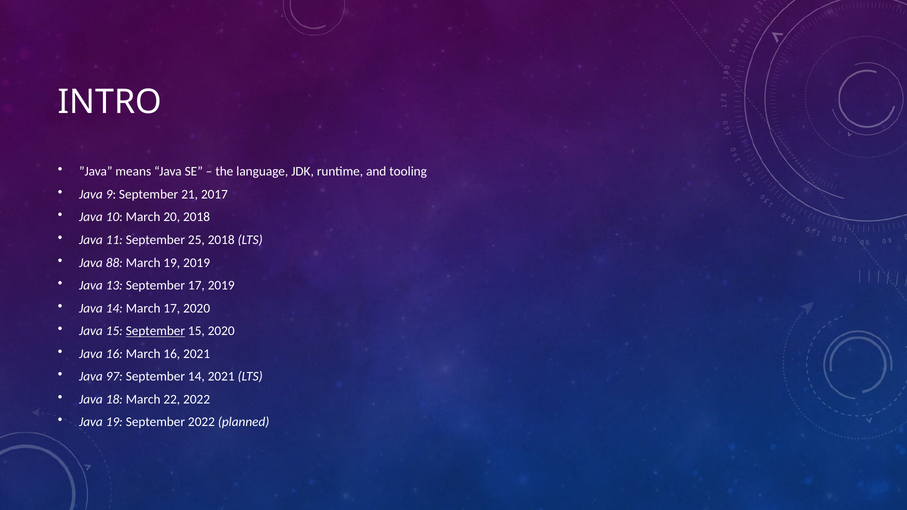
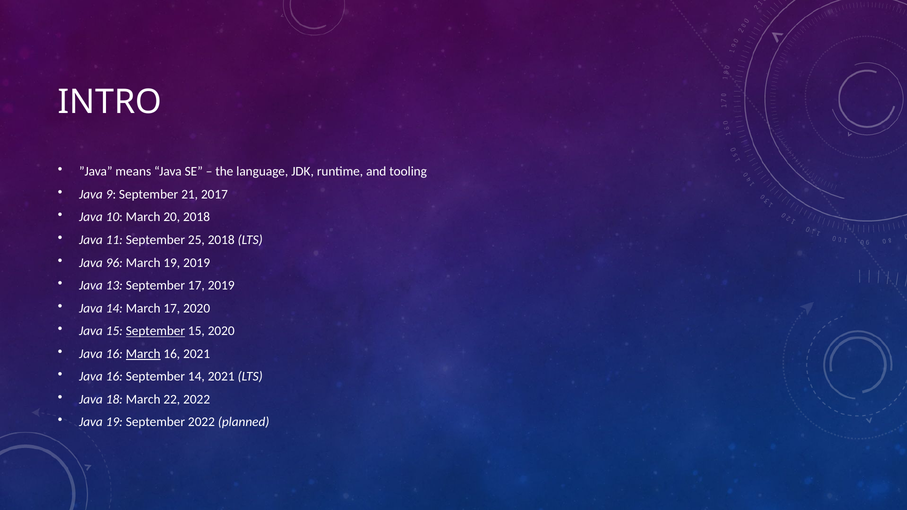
88: 88 -> 96
March at (143, 354) underline: none -> present
97 at (114, 377): 97 -> 16
